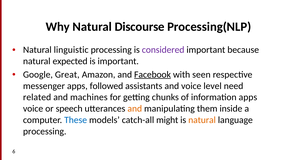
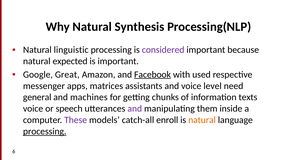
Discourse: Discourse -> Synthesis
seen: seen -> used
followed: followed -> matrices
related: related -> general
information apps: apps -> texts
and at (135, 109) colour: orange -> purple
These colour: blue -> purple
might: might -> enroll
processing at (45, 132) underline: none -> present
